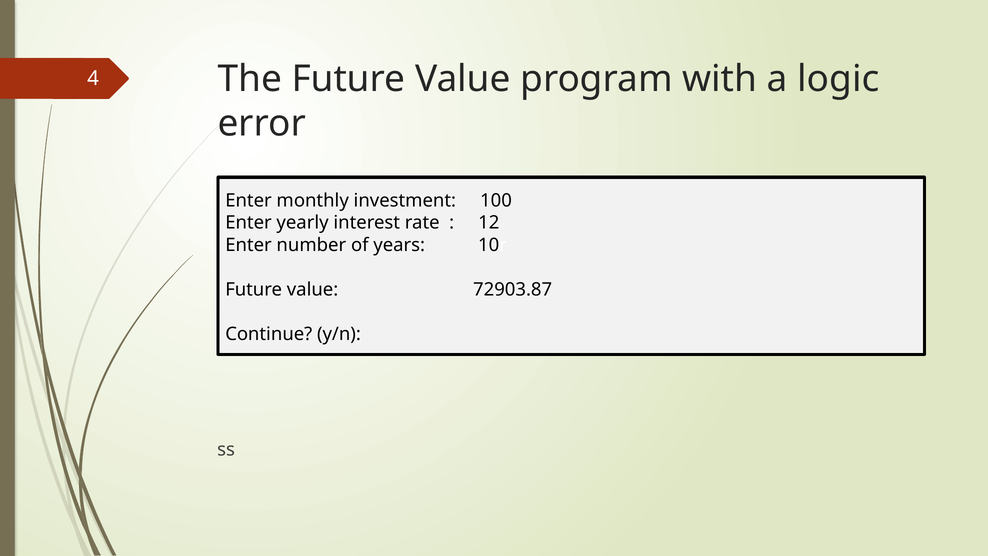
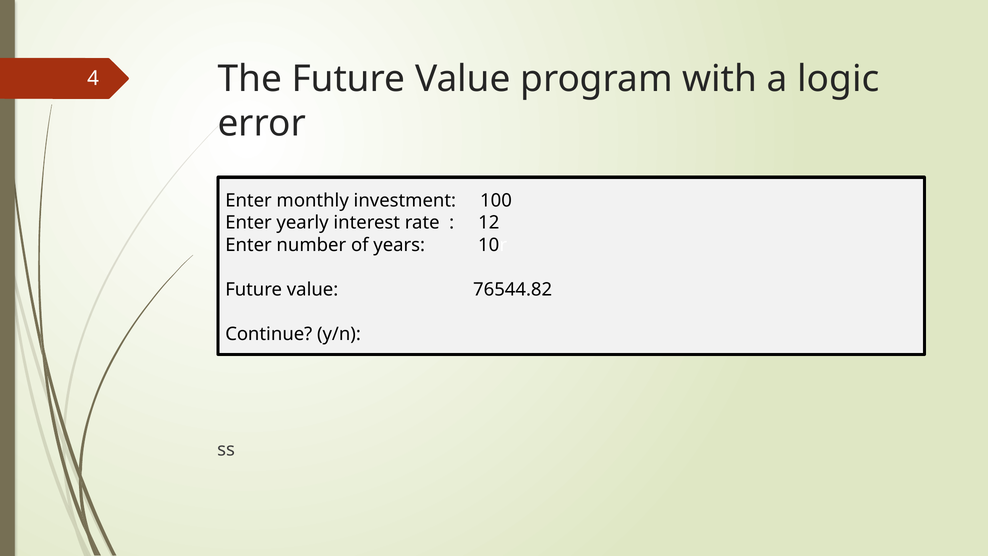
72903.87: 72903.87 -> 76544.82
